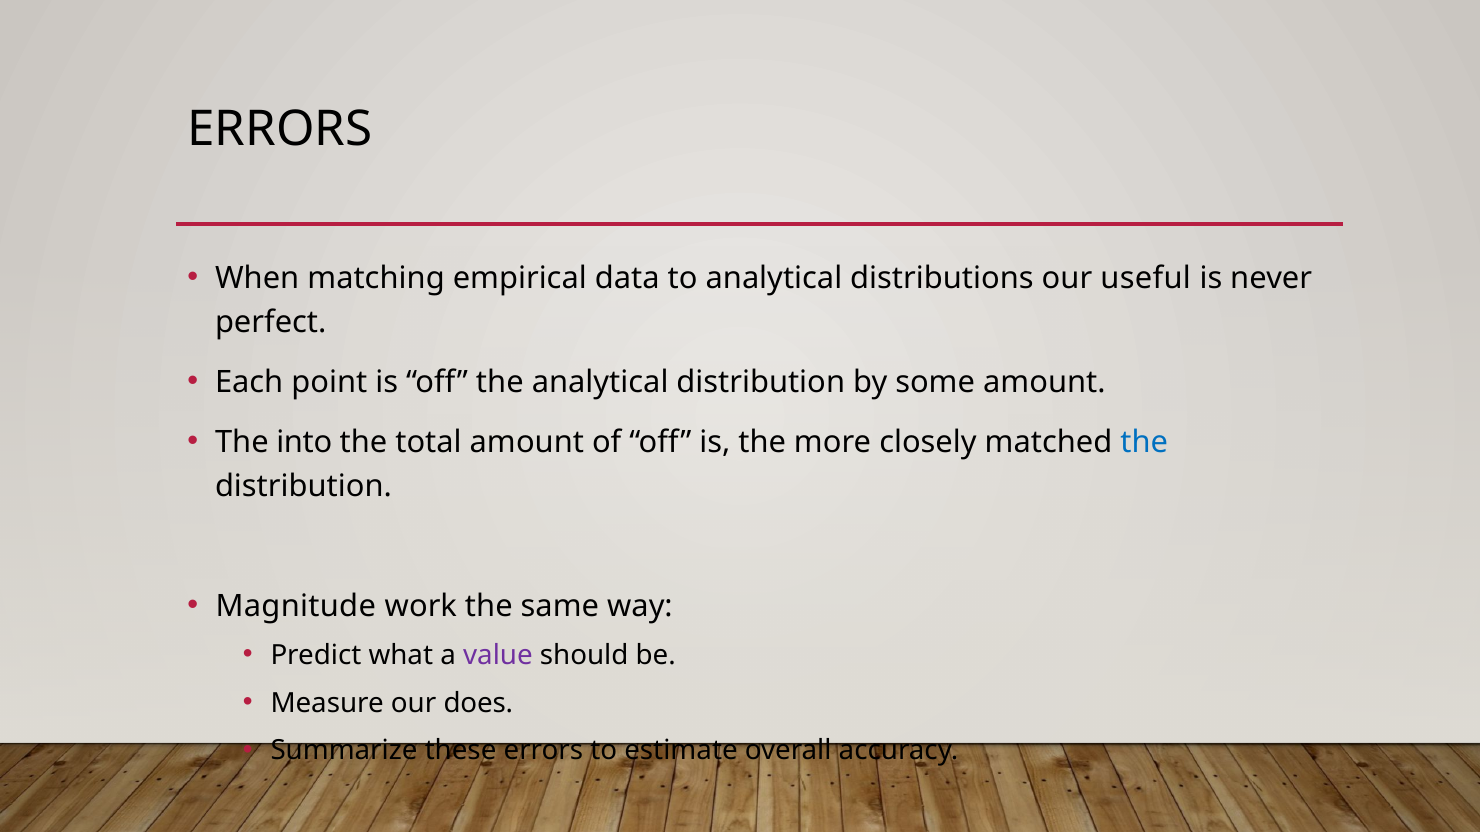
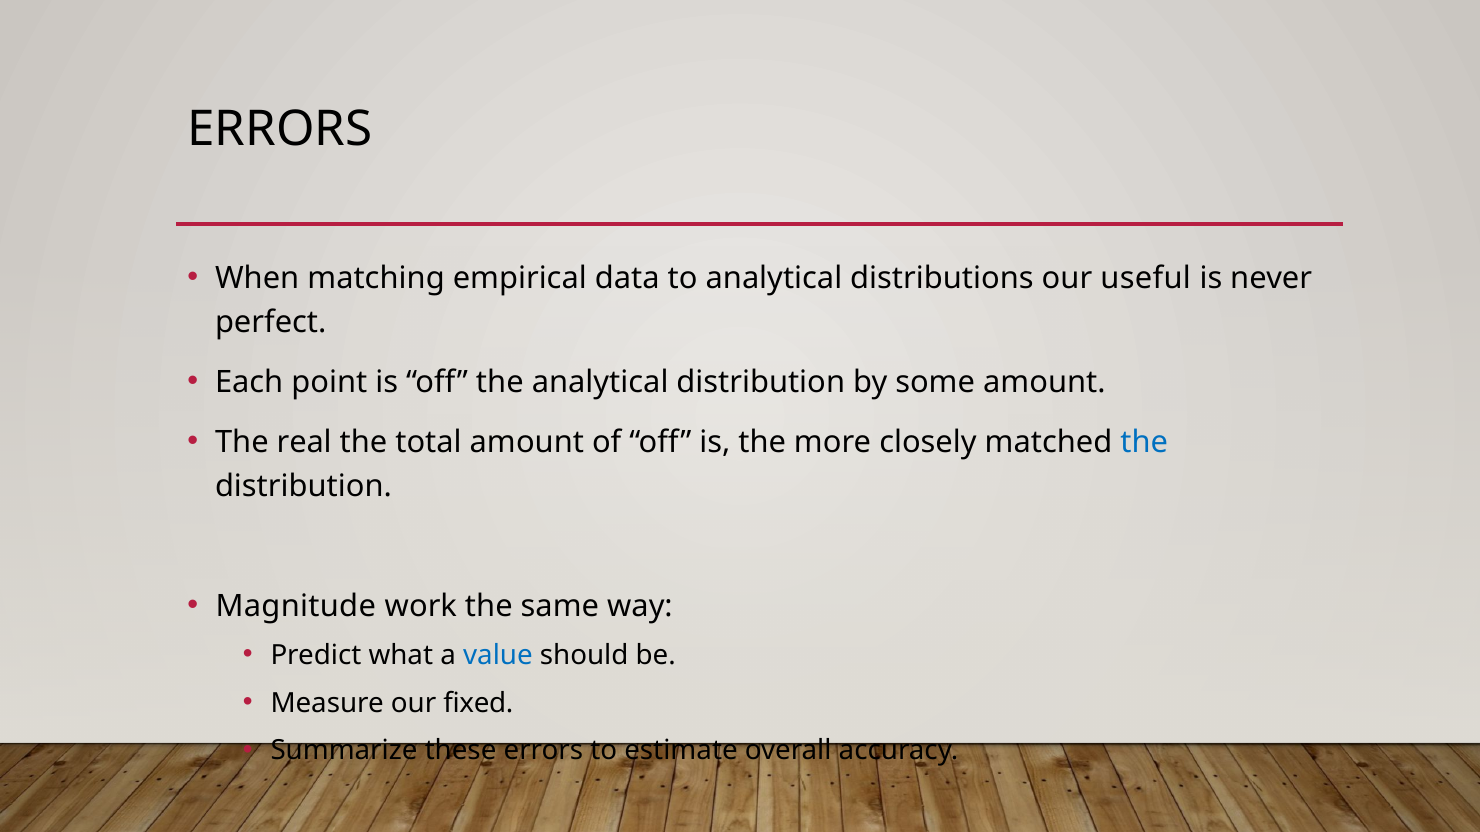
into: into -> real
value colour: purple -> blue
does: does -> fixed
